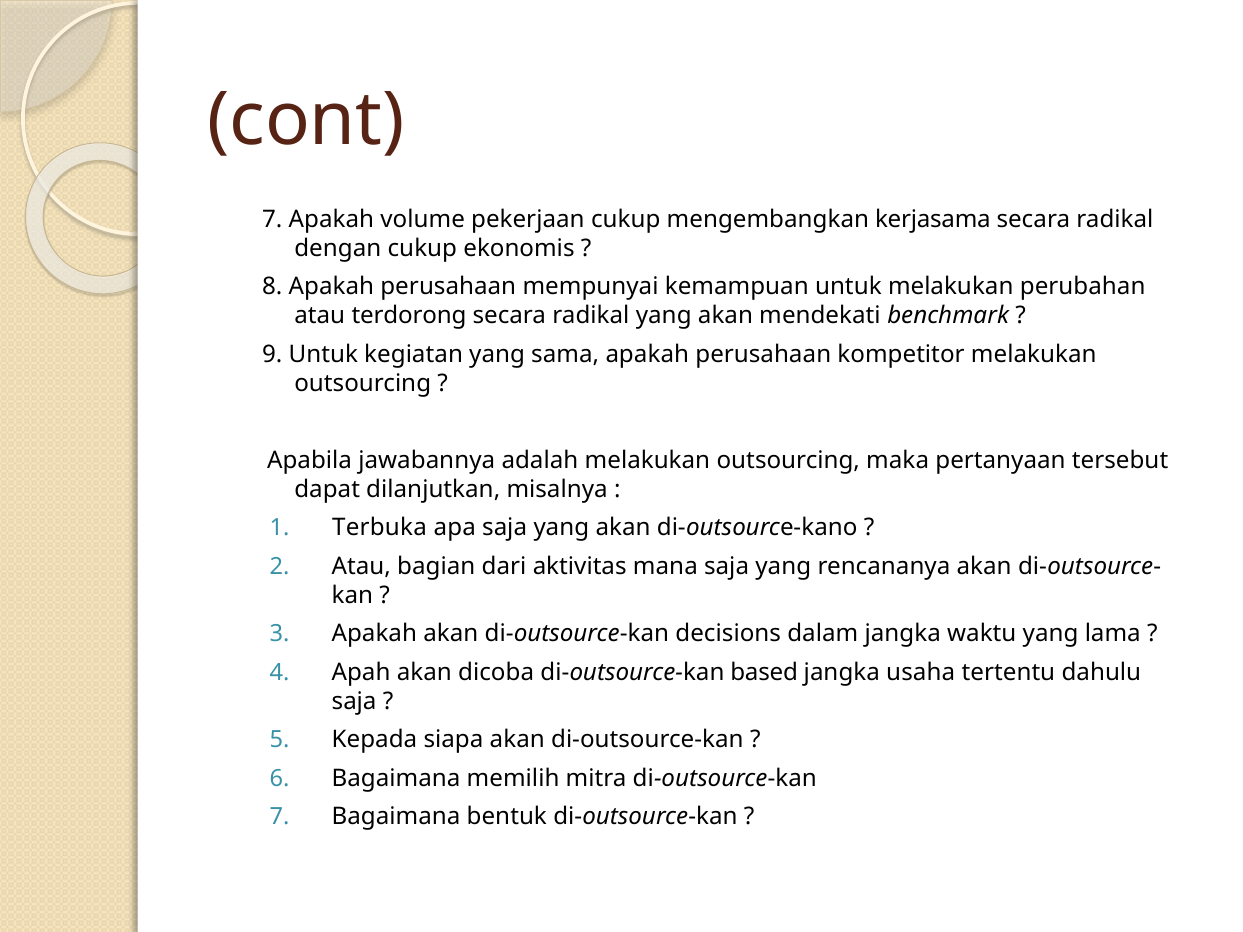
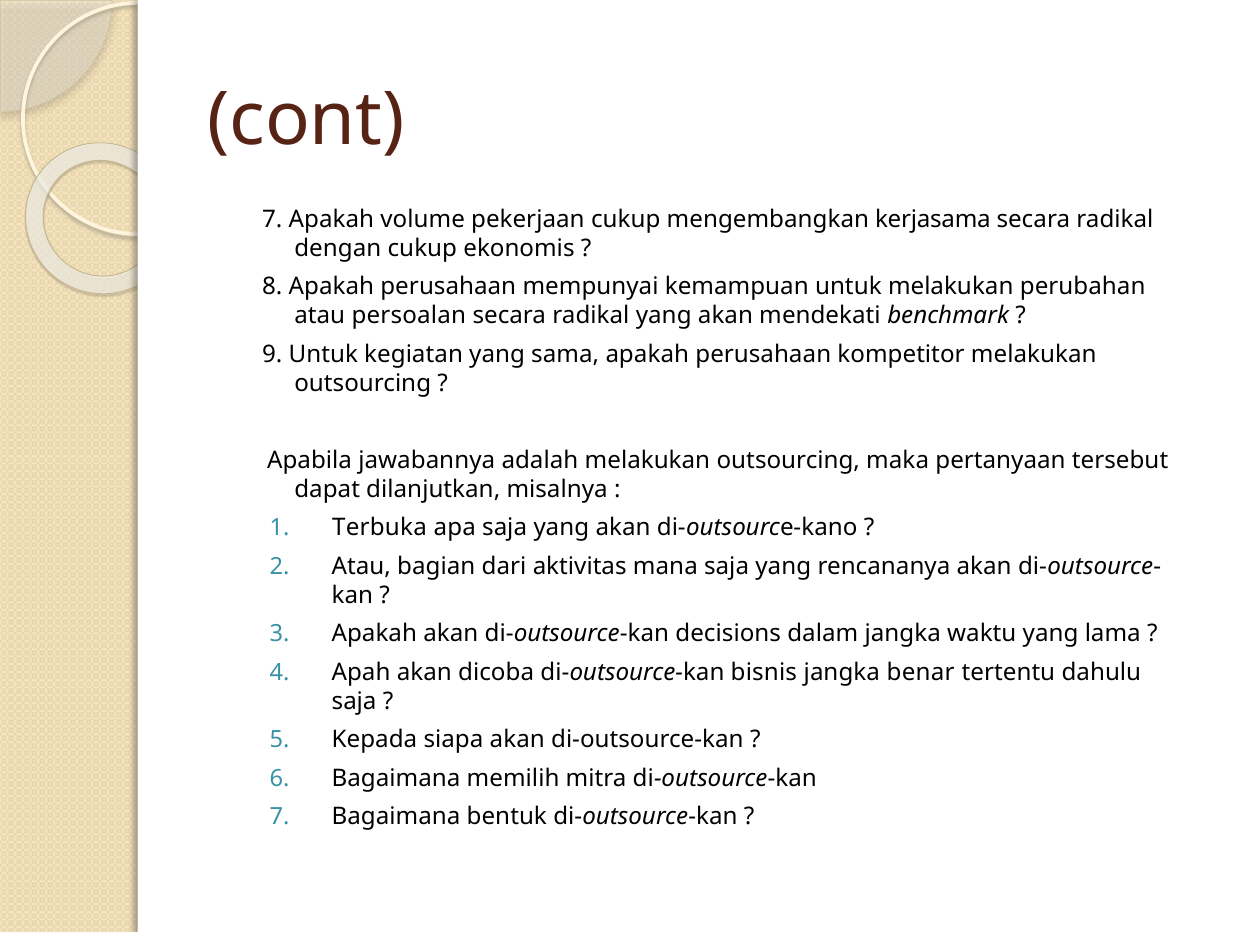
terdorong: terdorong -> persoalan
based: based -> bisnis
usaha: usaha -> benar
